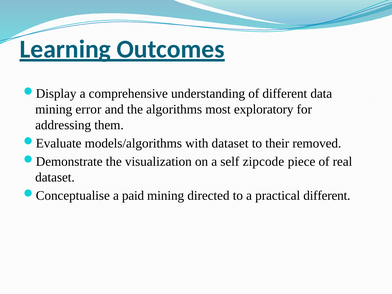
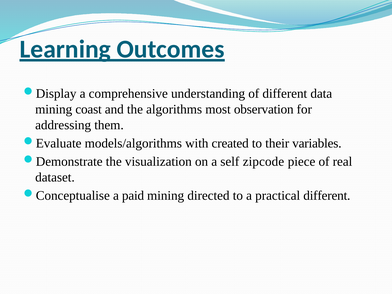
error: error -> coast
exploratory: exploratory -> observation
with dataset: dataset -> created
removed: removed -> variables
